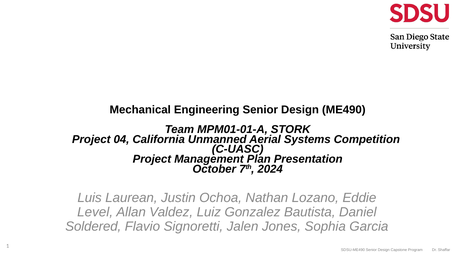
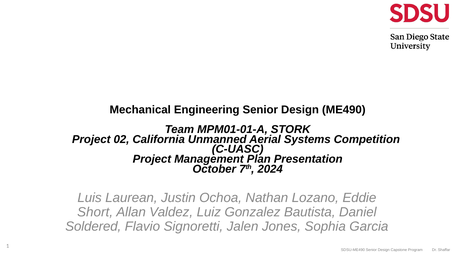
04: 04 -> 02
Level: Level -> Short
